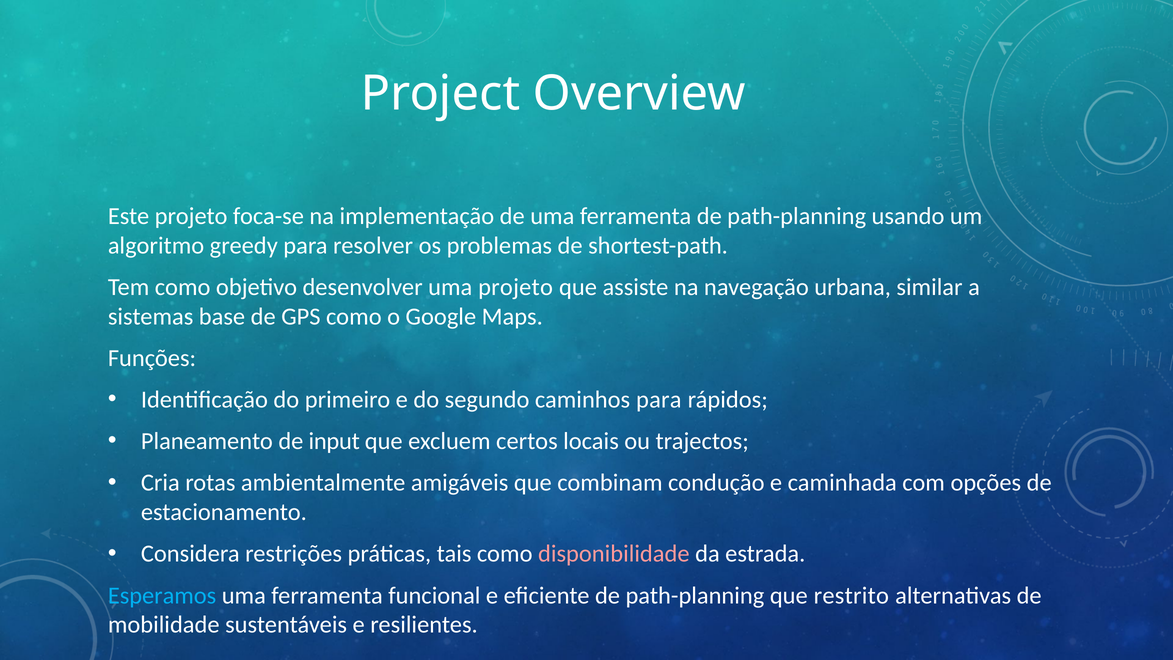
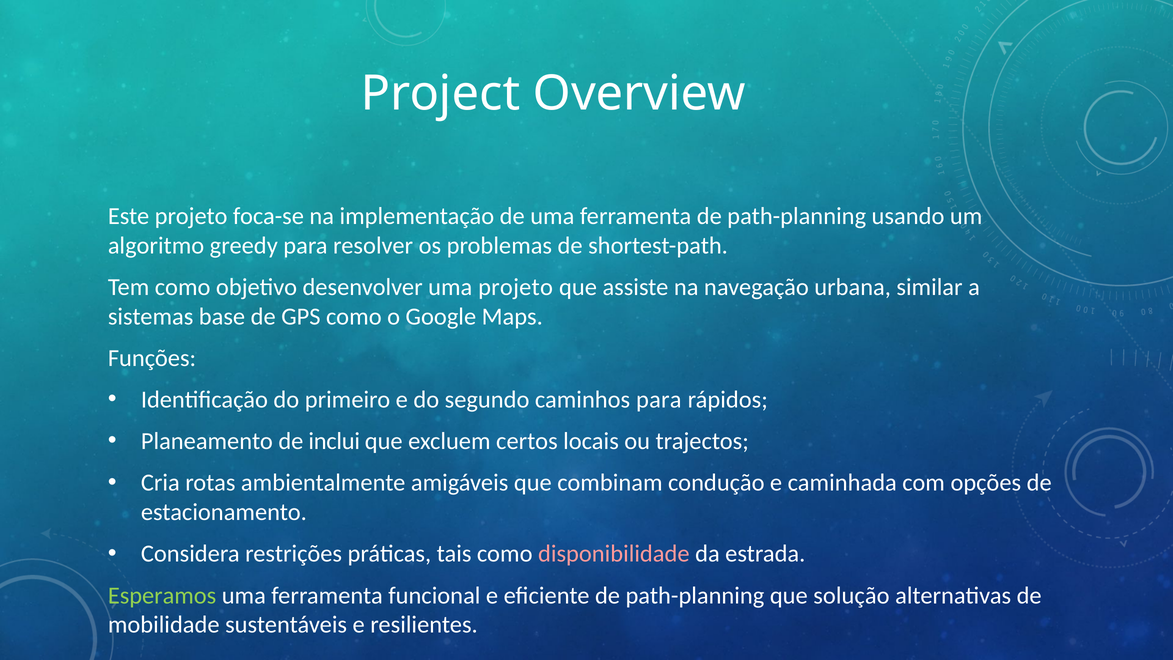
input: input -> inclui
Esperamos colour: light blue -> light green
restrito: restrito -> solução
